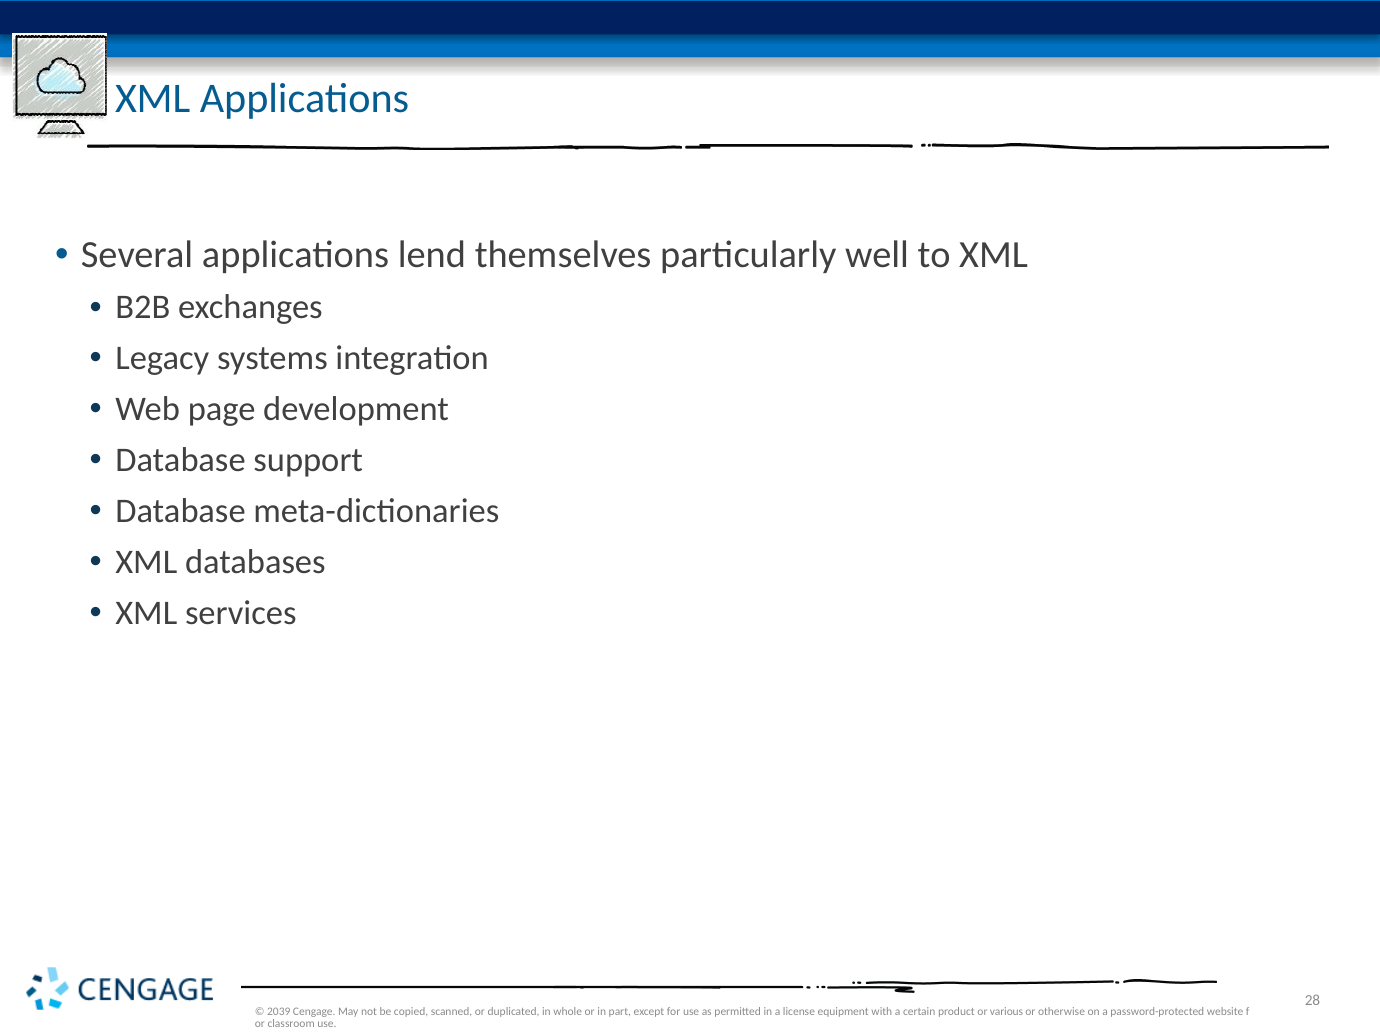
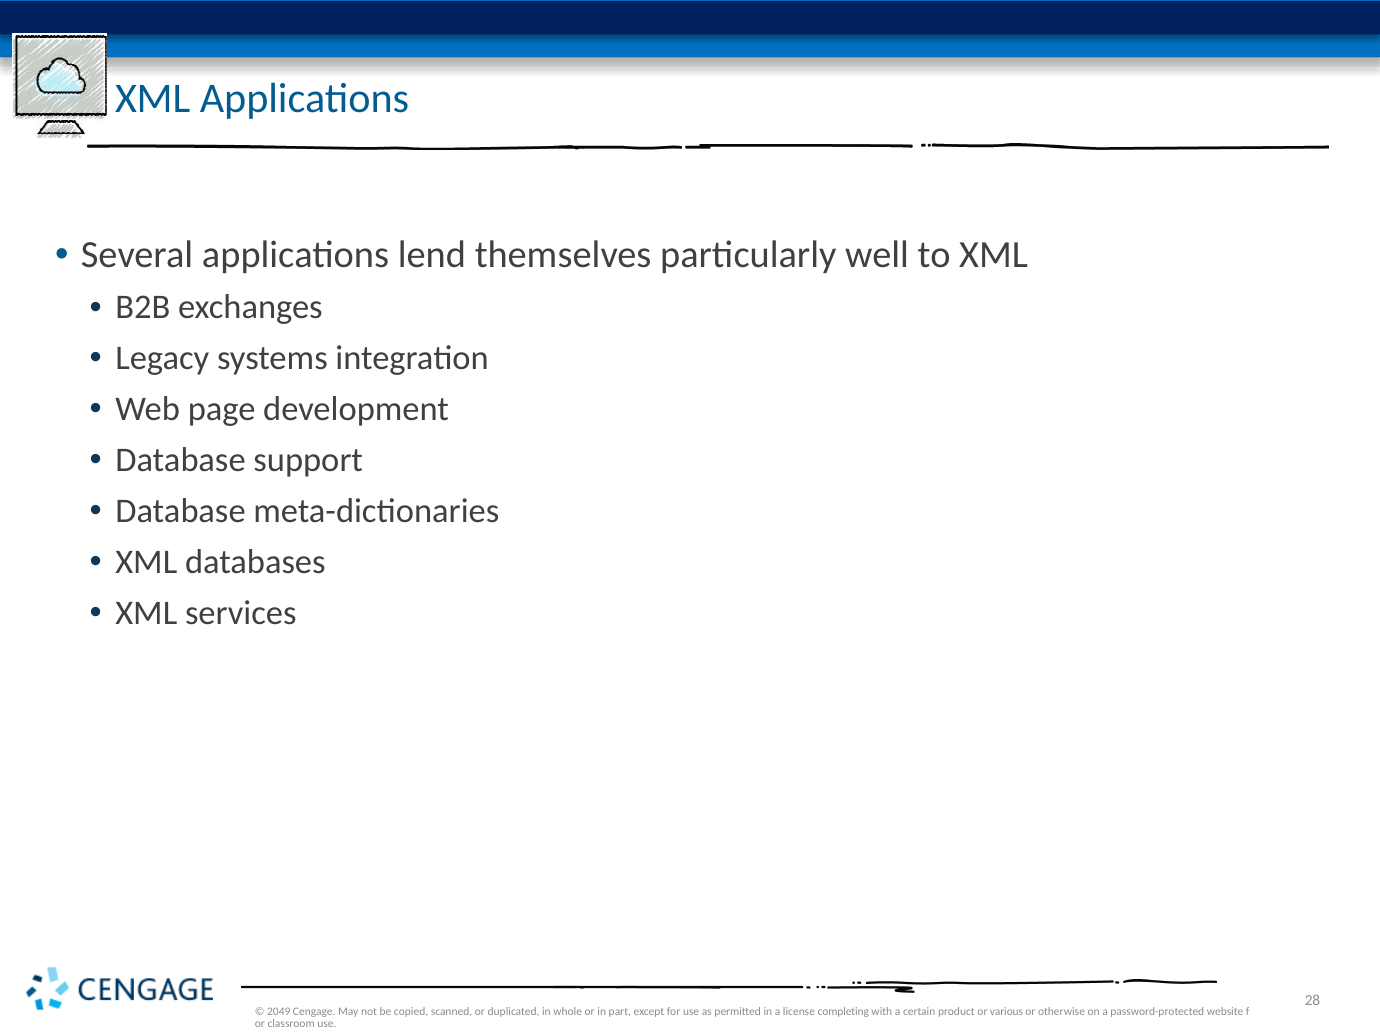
2039: 2039 -> 2049
equipment: equipment -> completing
